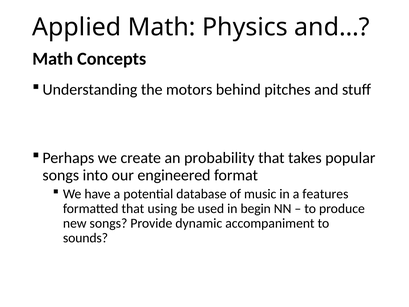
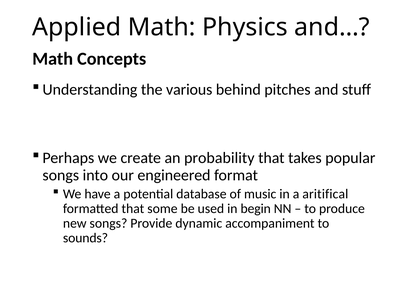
motors: motors -> various
features: features -> aritifical
using: using -> some
